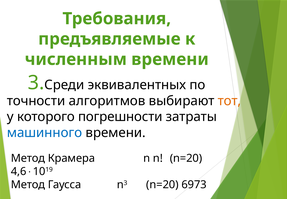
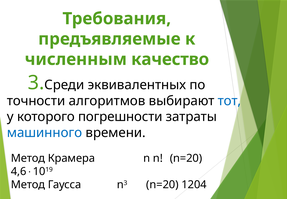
численным времени: времени -> качество
тот colour: orange -> blue
6973: 6973 -> 1204
